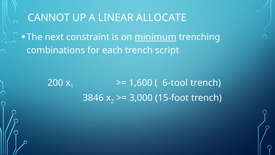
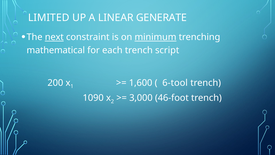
CANNOT: CANNOT -> LIMITED
ALLOCATE: ALLOCATE -> GENERATE
next underline: none -> present
combinations: combinations -> mathematical
3846: 3846 -> 1090
15-foot: 15-foot -> 46-foot
